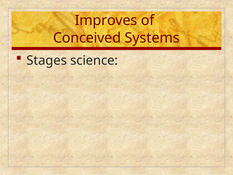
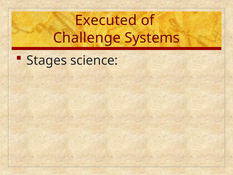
Improves: Improves -> Executed
Conceived: Conceived -> Challenge
